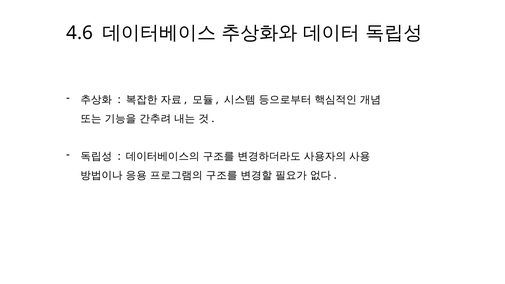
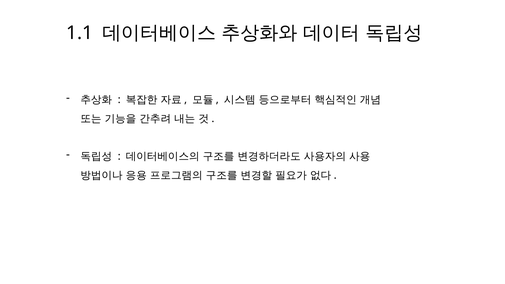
4.6: 4.6 -> 1.1
